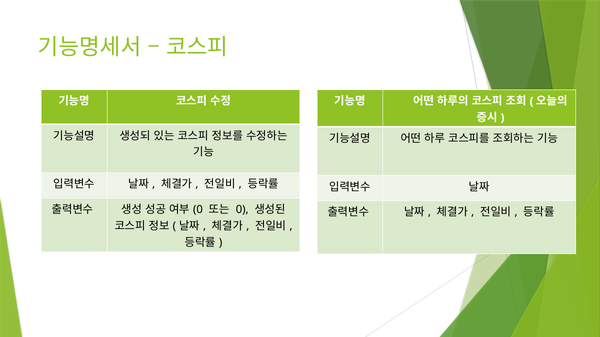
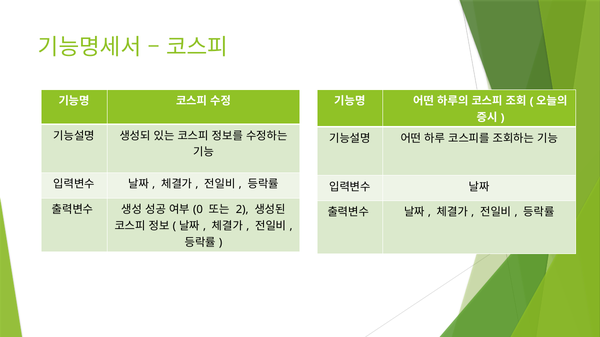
0 at (242, 210): 0 -> 2
